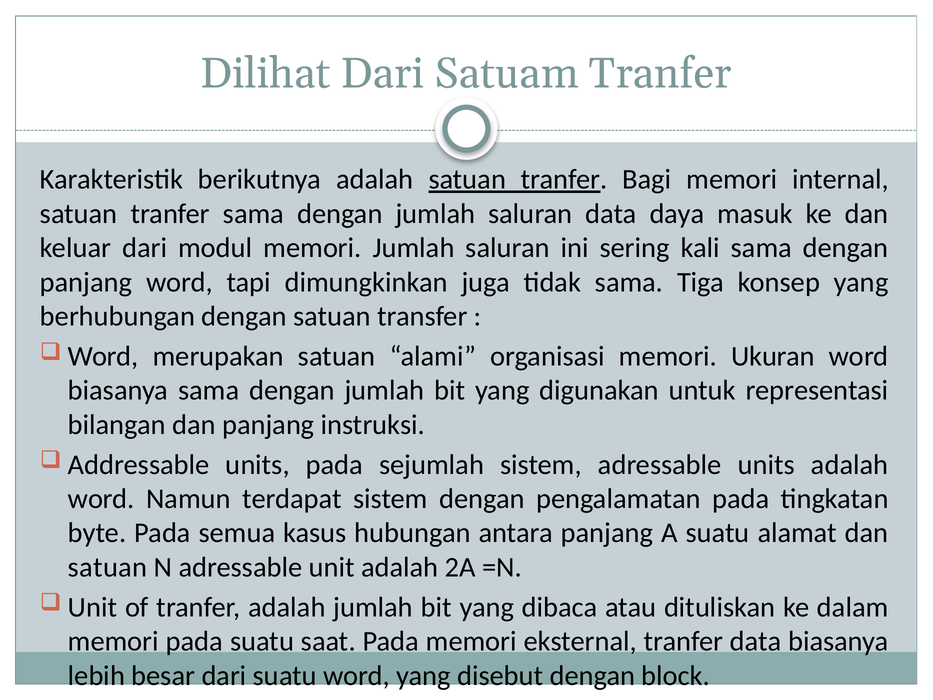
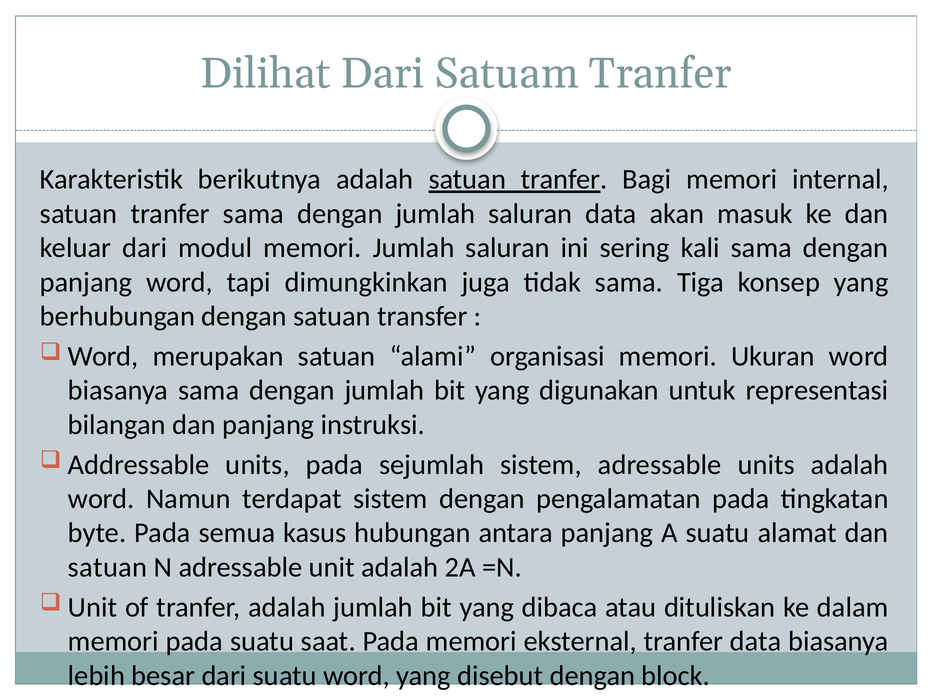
daya: daya -> akan
